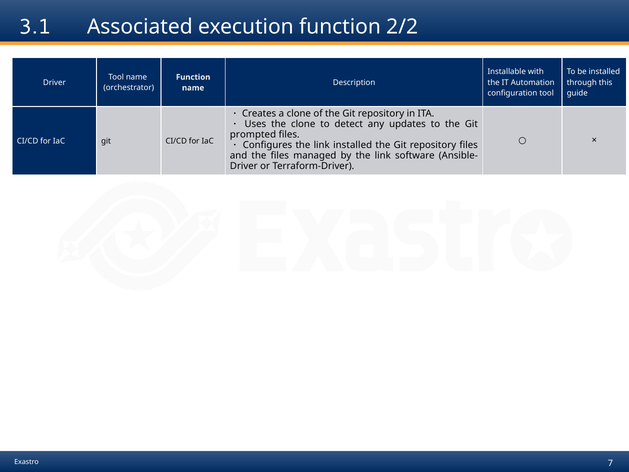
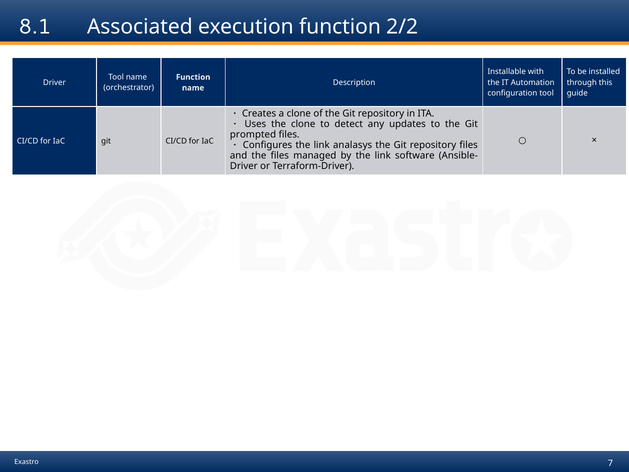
3.1: 3.1 -> 8.1
link installed: installed -> analasys
